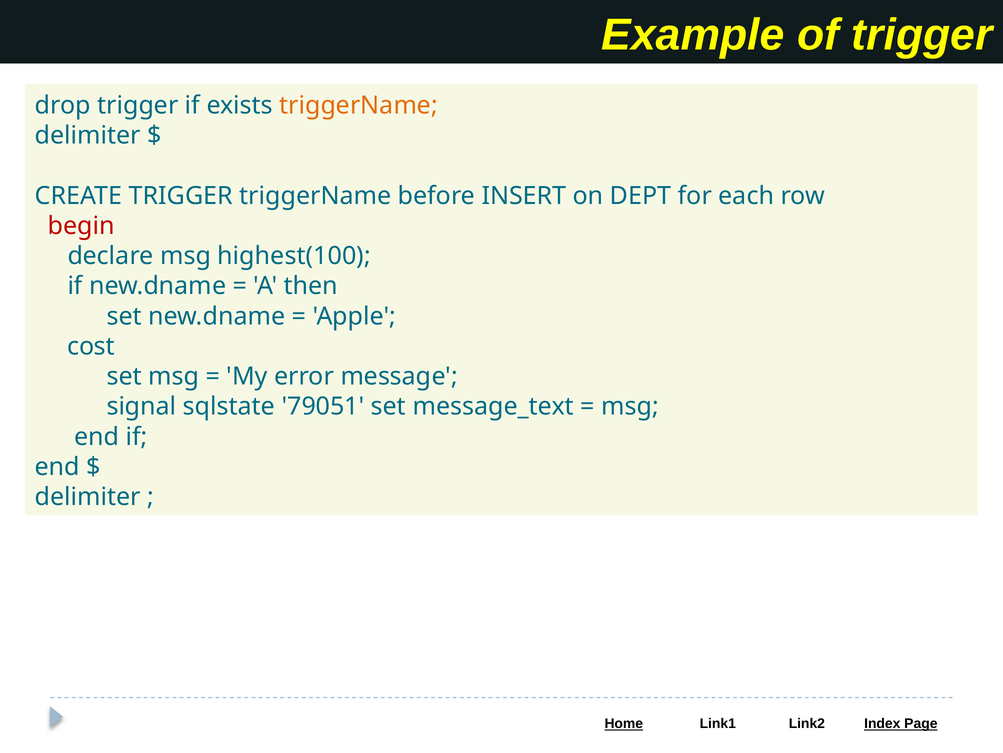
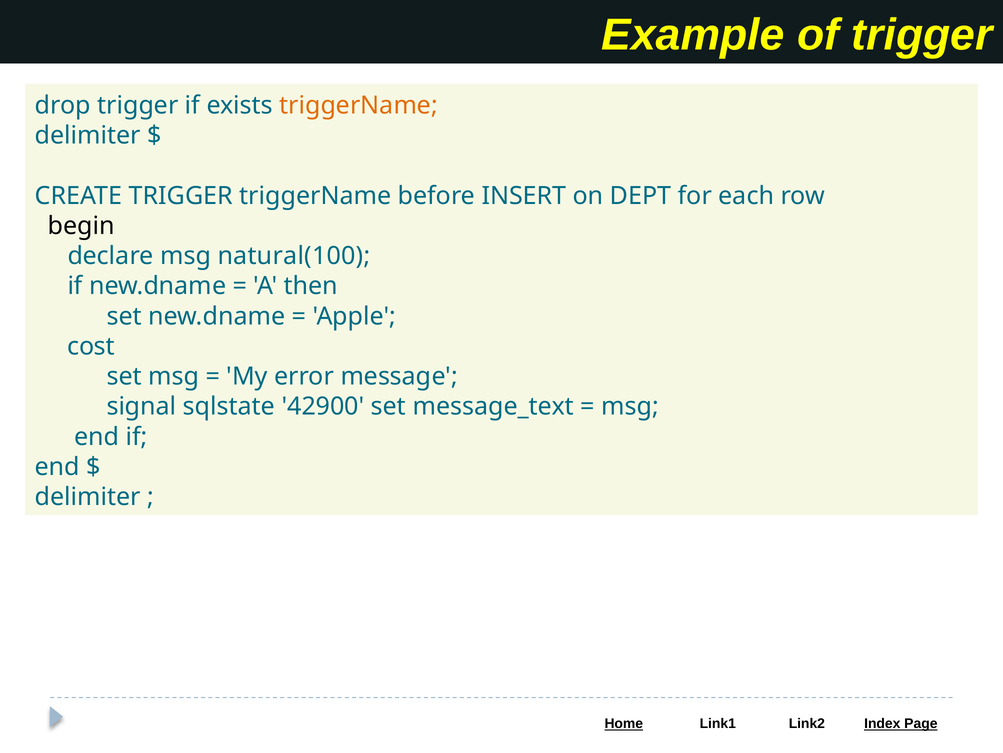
begin colour: red -> black
highest(100: highest(100 -> natural(100
79051: 79051 -> 42900
